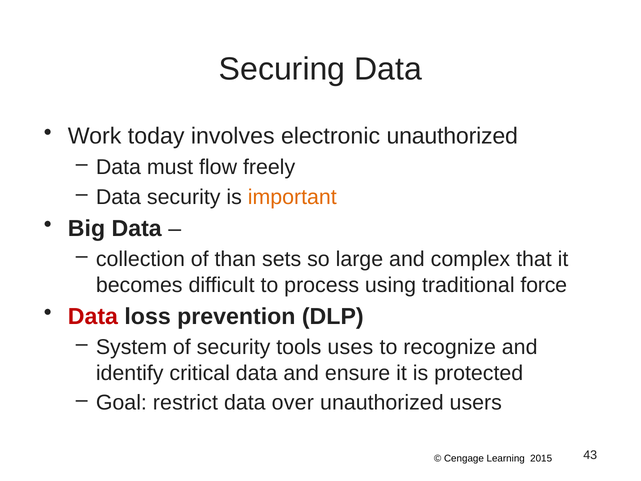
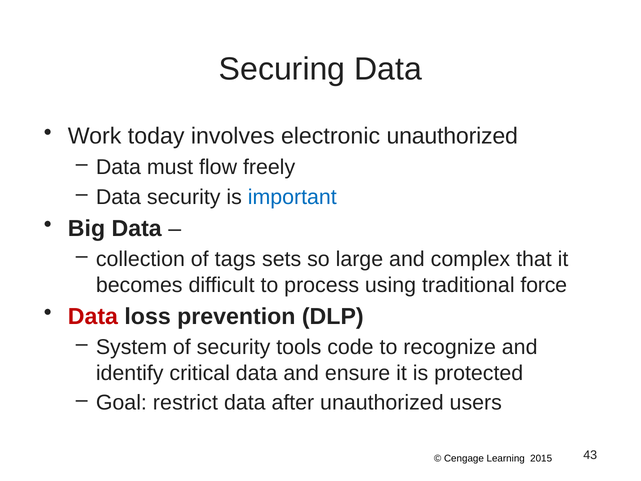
important colour: orange -> blue
than: than -> tags
uses: uses -> code
over: over -> after
